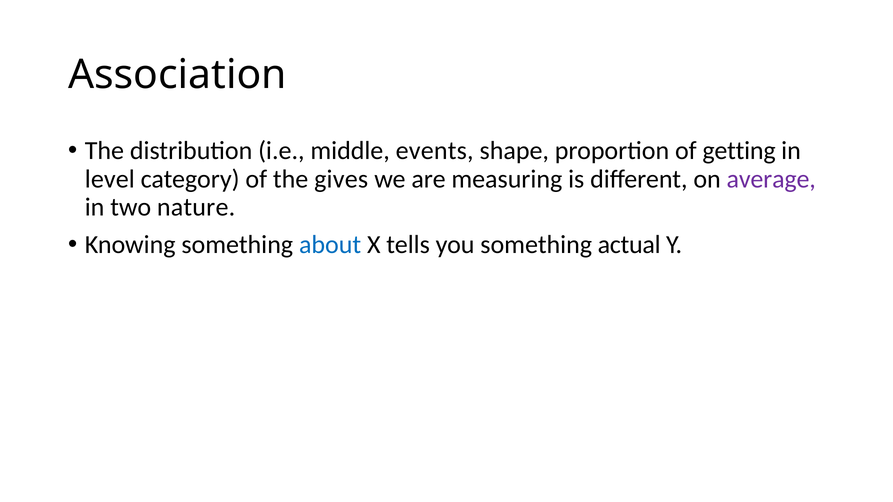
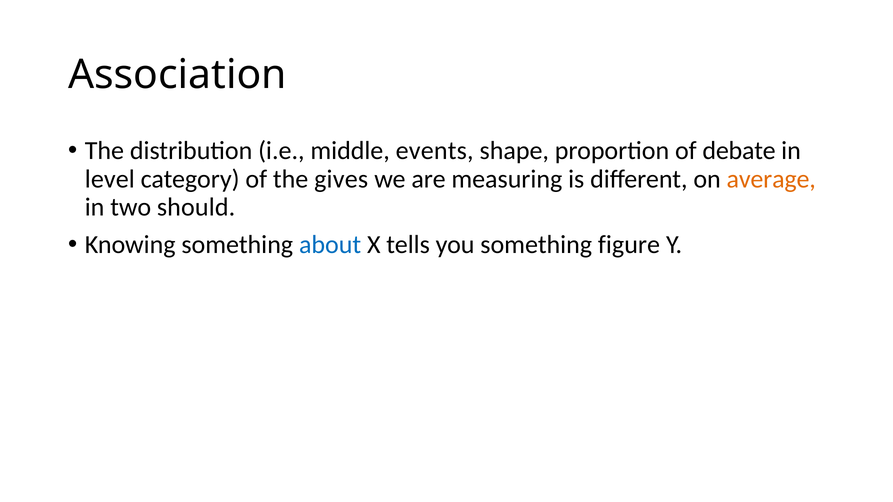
getting: getting -> debate
average colour: purple -> orange
nature: nature -> should
actual: actual -> figure
